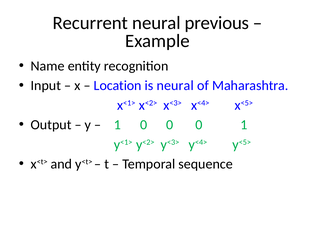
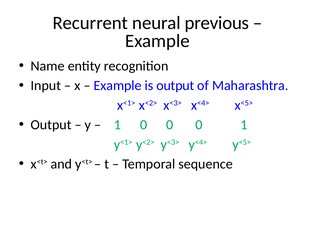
Location at (118, 86): Location -> Example
is neural: neural -> output
